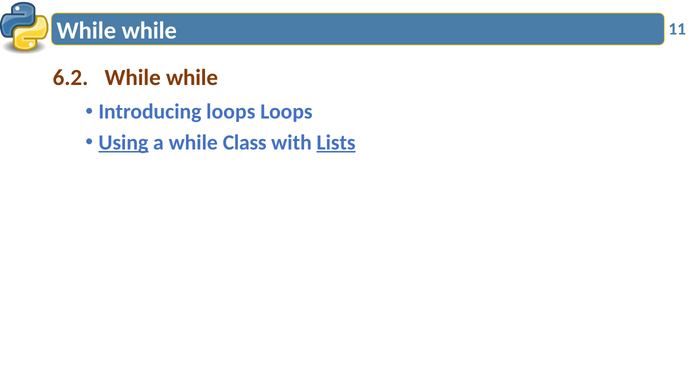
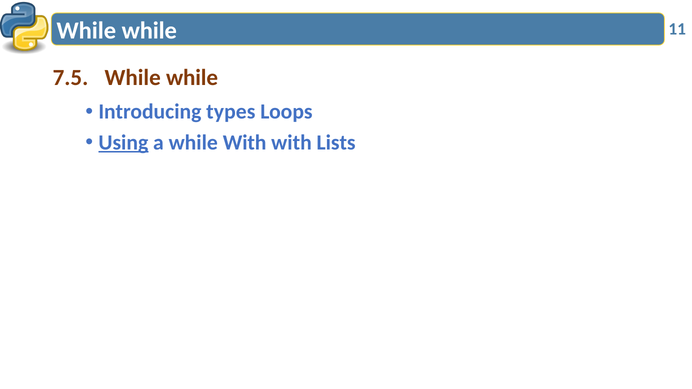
6.2: 6.2 -> 7.5
Introducing loops: loops -> types
while Class: Class -> With
Lists underline: present -> none
